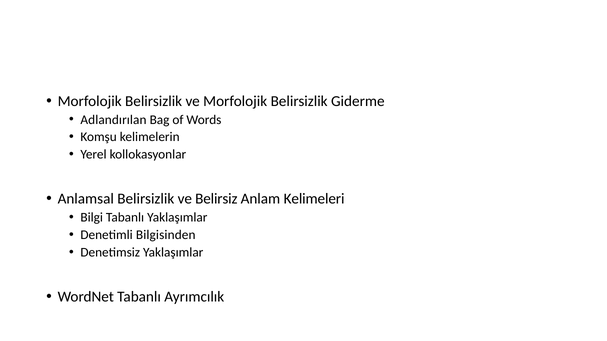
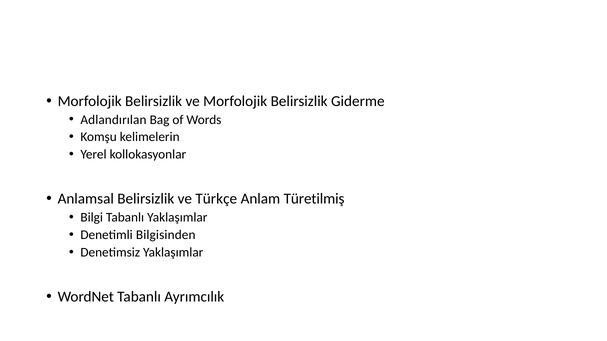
Belirsiz: Belirsiz -> Türkçe
Kelimeleri: Kelimeleri -> Türetilmiş
